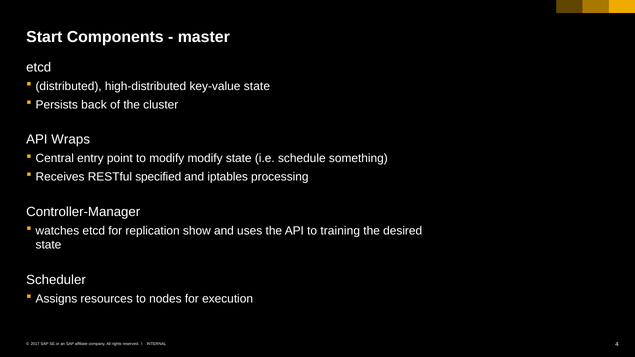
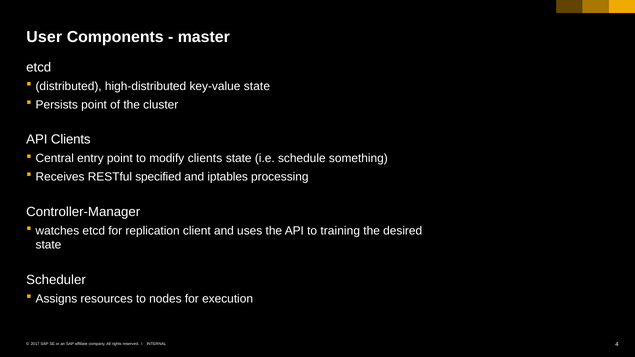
Start: Start -> User
Persists back: back -> point
API Wraps: Wraps -> Clients
modify modify: modify -> clients
show: show -> client
